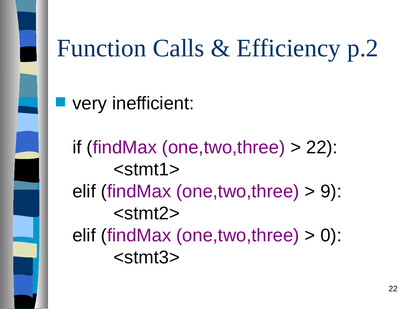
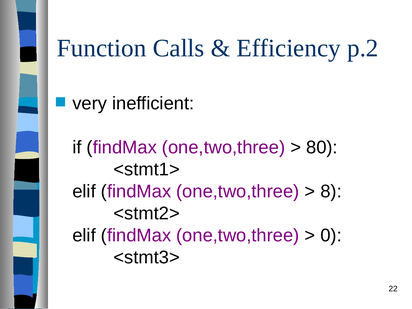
22 at (322, 148): 22 -> 80
9: 9 -> 8
